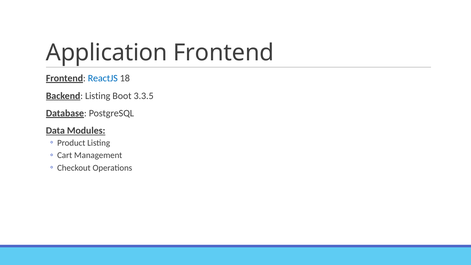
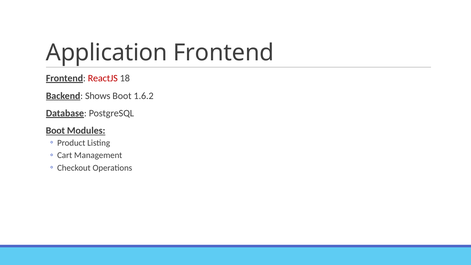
ReactJS colour: blue -> red
Backend Listing: Listing -> Shows
3.3.5: 3.3.5 -> 1.6.2
Data at (55, 131): Data -> Boot
